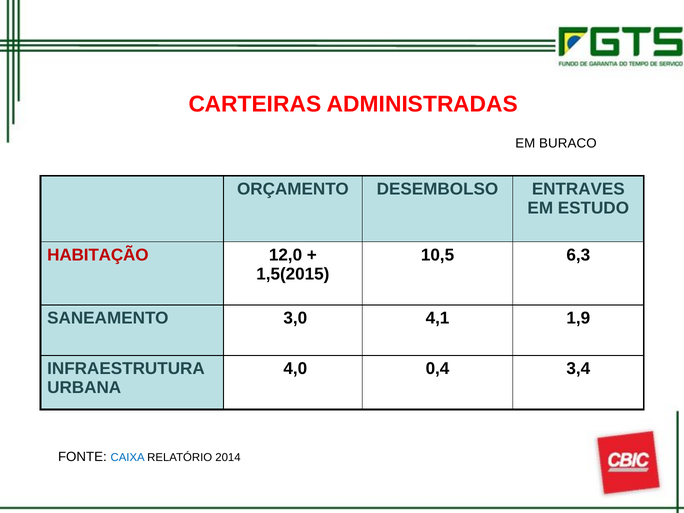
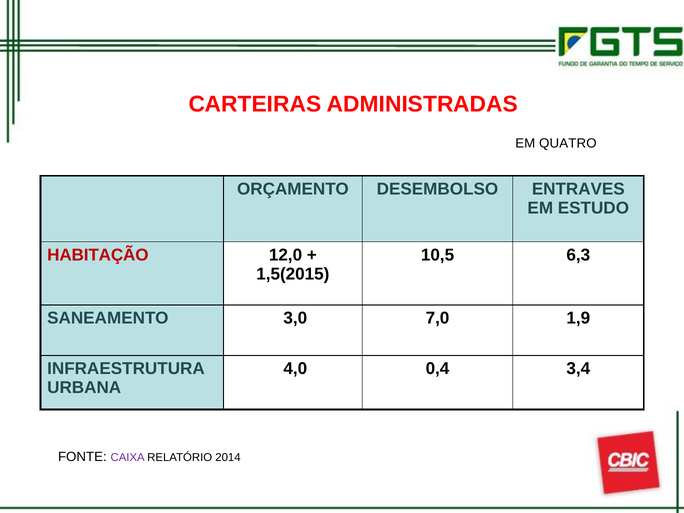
BURACO: BURACO -> QUATRO
4,1: 4,1 -> 7,0
CAIXA colour: blue -> purple
